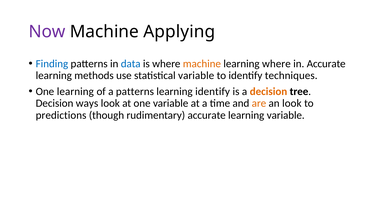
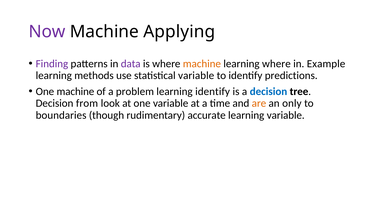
Finding colour: blue -> purple
data colour: blue -> purple
in Accurate: Accurate -> Example
techniques: techniques -> predictions
One learning: learning -> machine
a patterns: patterns -> problem
decision at (268, 91) colour: orange -> blue
ways: ways -> from
an look: look -> only
predictions: predictions -> boundaries
